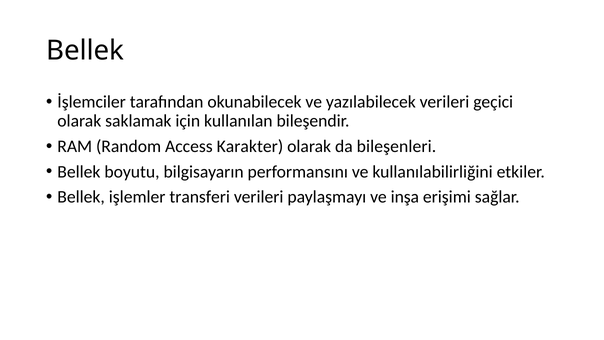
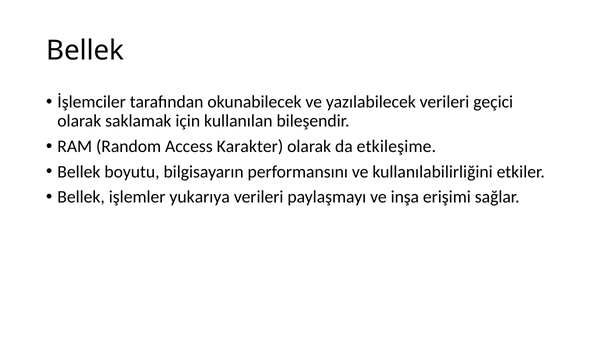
bileşenleri: bileşenleri -> etkileşime
transferi: transferi -> yukarıya
